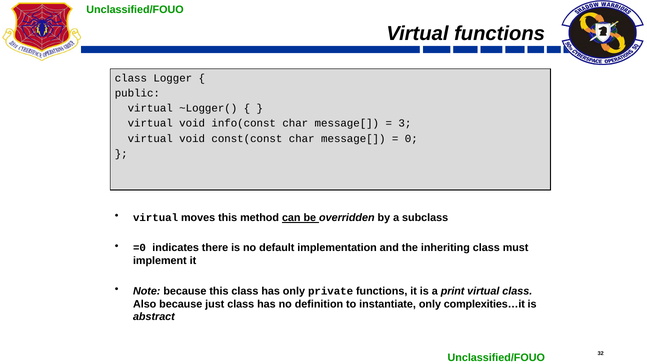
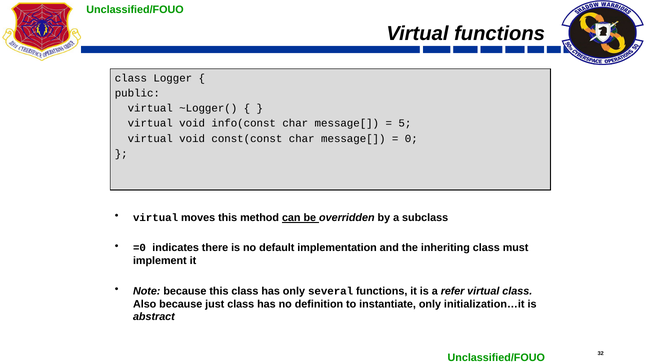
3: 3 -> 5
private: private -> several
print: print -> refer
complexities…it: complexities…it -> initialization…it
